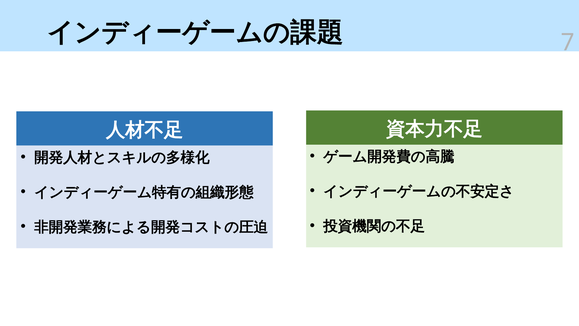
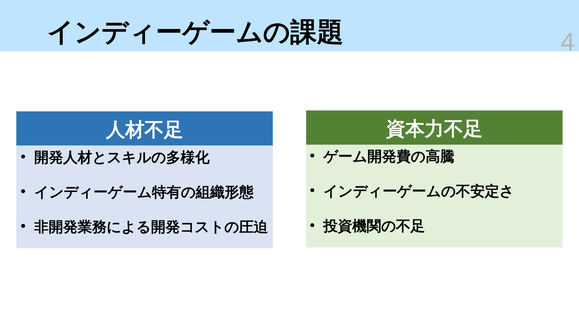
7: 7 -> 4
